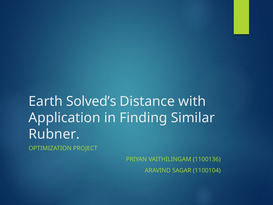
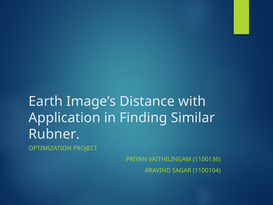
Solved’s: Solved’s -> Image’s
